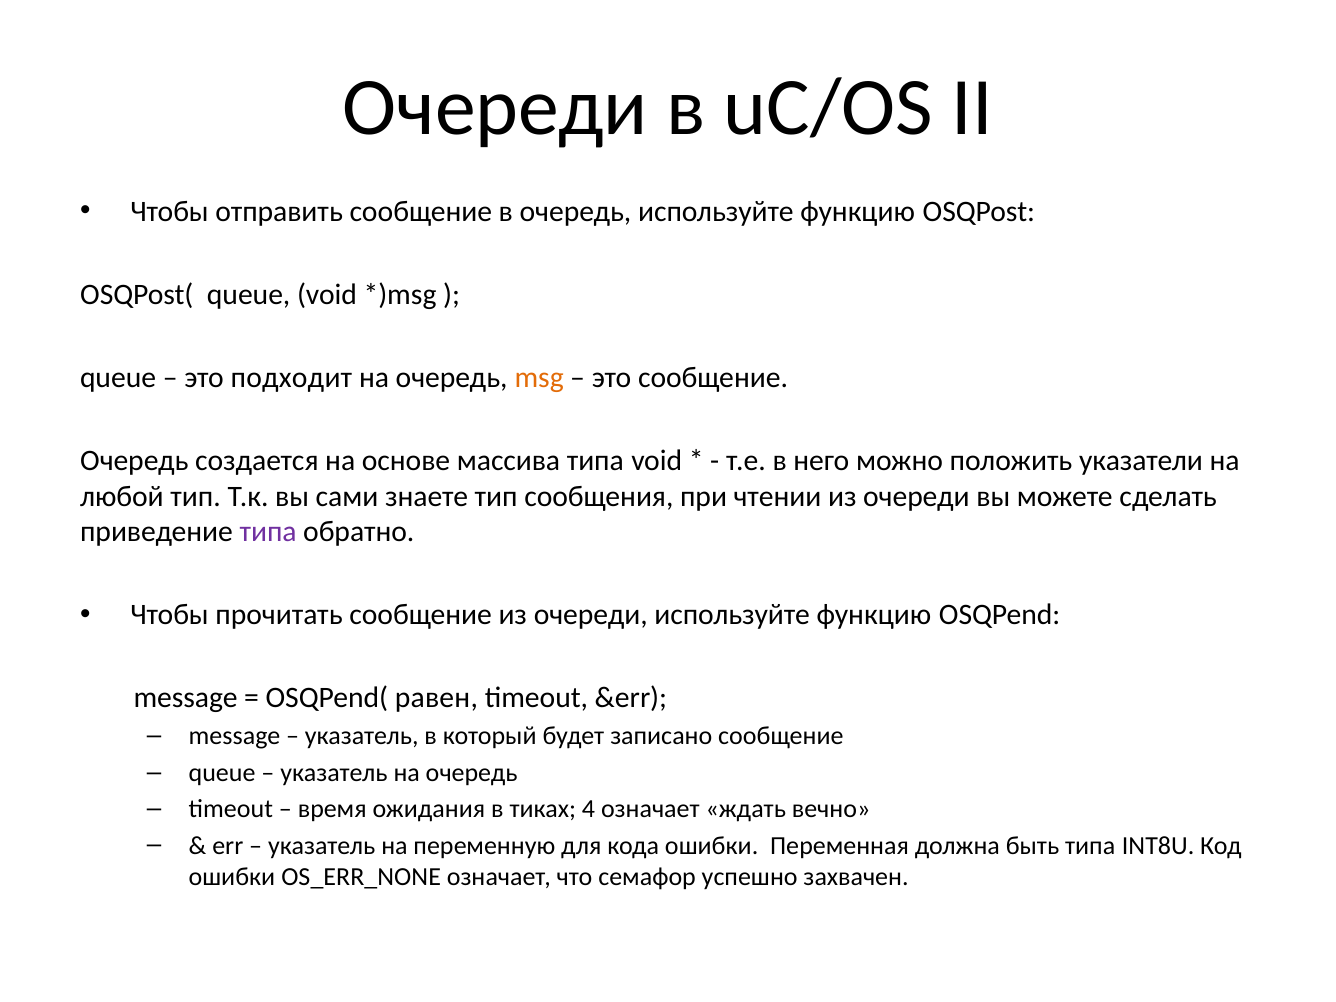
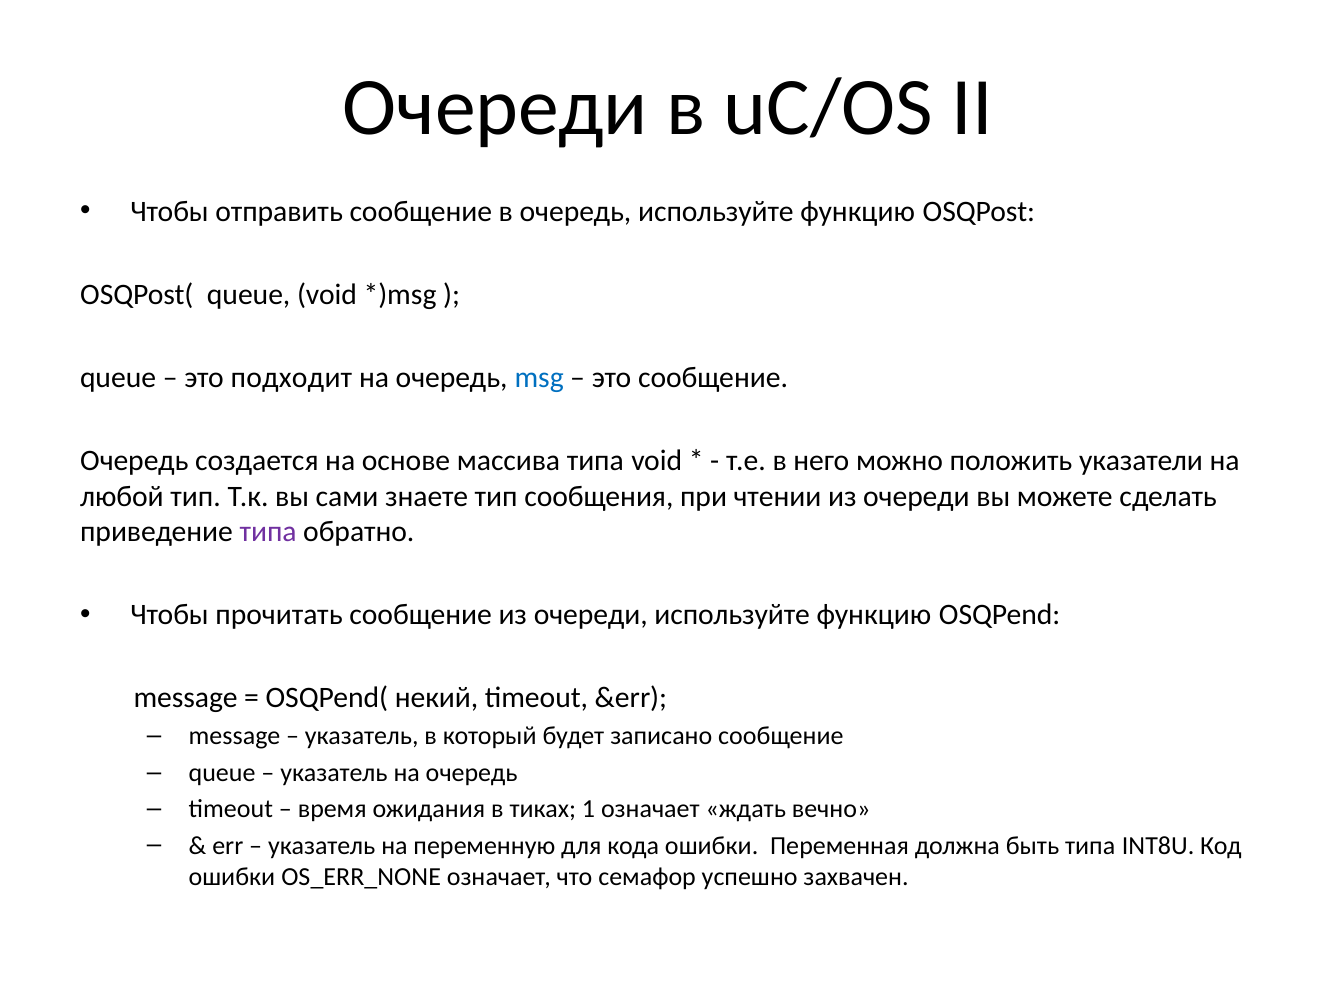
msg colour: orange -> blue
равен: равен -> некий
4: 4 -> 1
